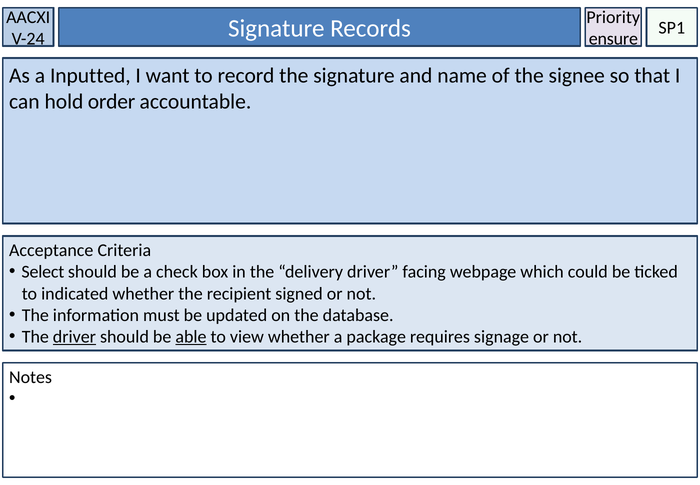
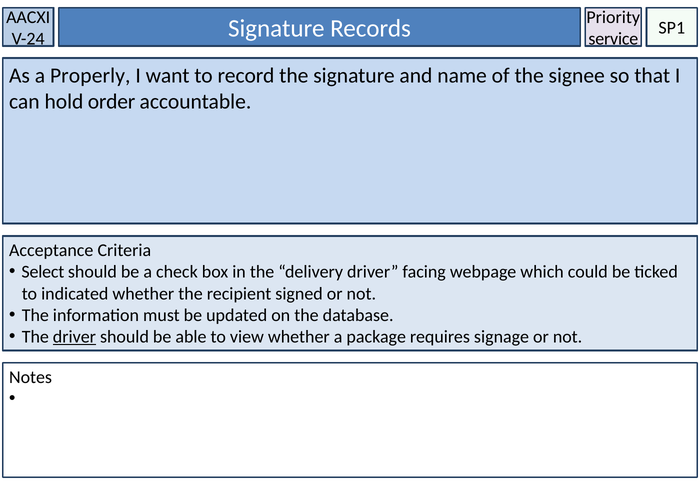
ensure: ensure -> service
Inputted: Inputted -> Properly
able underline: present -> none
